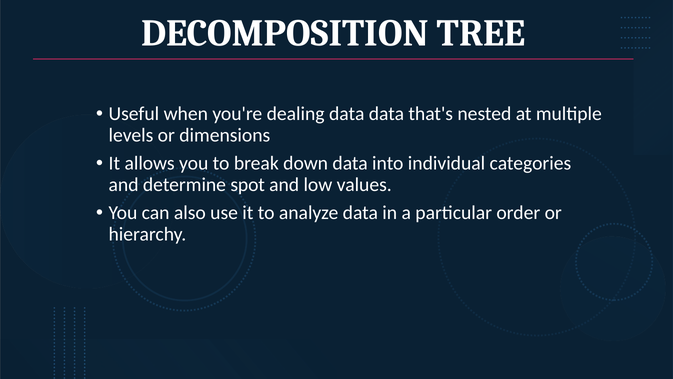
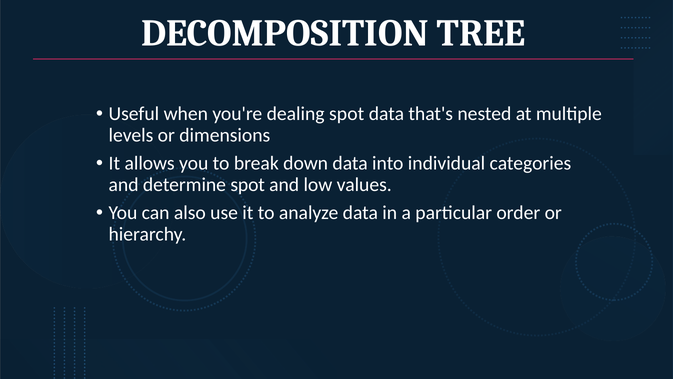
dealing data: data -> spot
